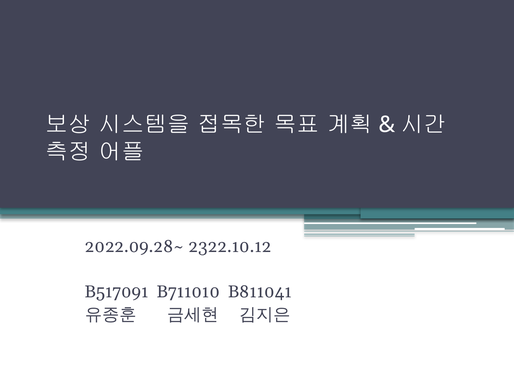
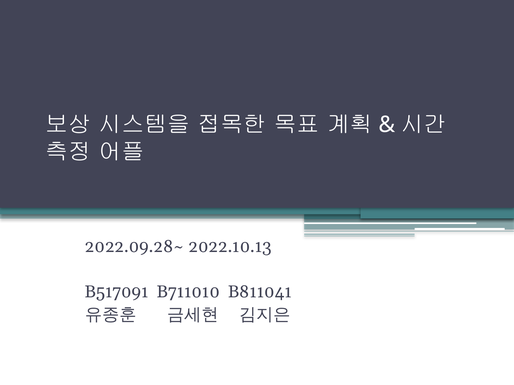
2322.10.12: 2322.10.12 -> 2022.10.13
